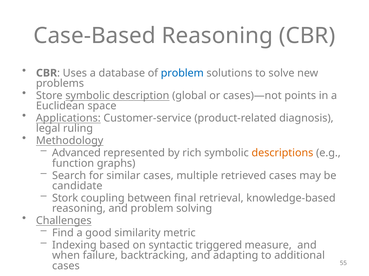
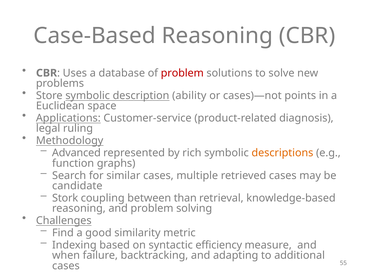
problem at (182, 73) colour: blue -> red
global: global -> ability
final: final -> than
triggered: triggered -> efficiency
